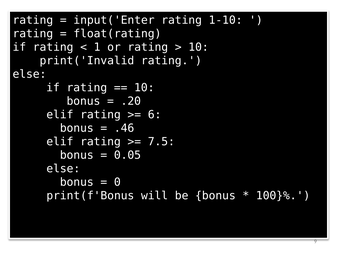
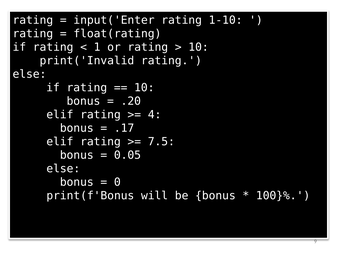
6: 6 -> 4
.46: .46 -> .17
